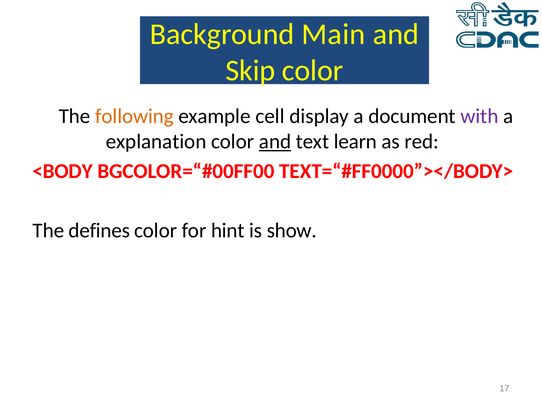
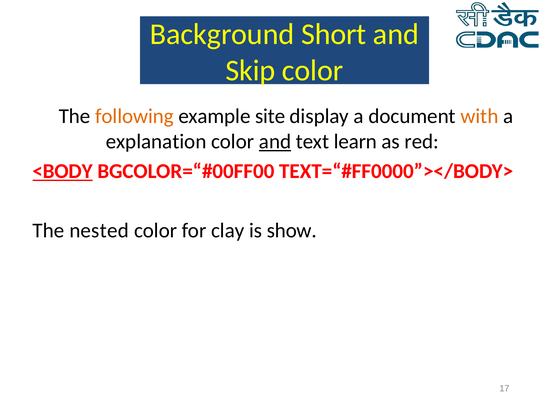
Main: Main -> Short
cell: cell -> site
with colour: purple -> orange
<BODY underline: none -> present
defines: defines -> nested
hint: hint -> clay
